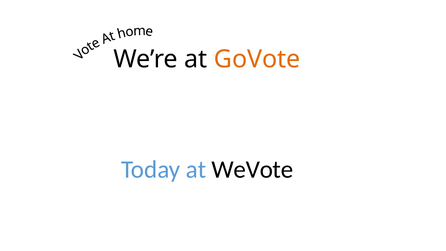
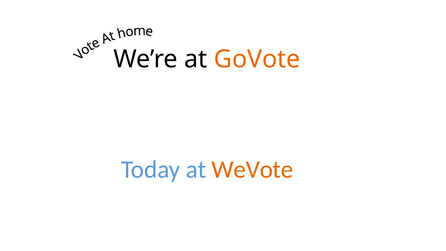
WeVote colour: black -> orange
